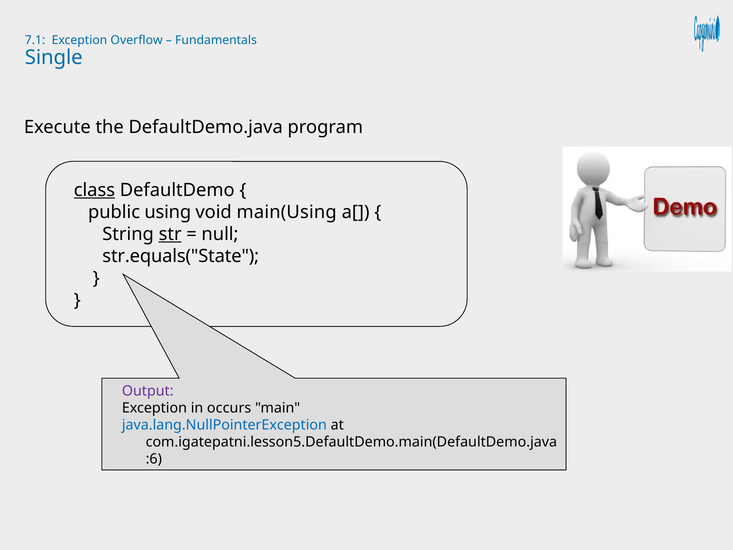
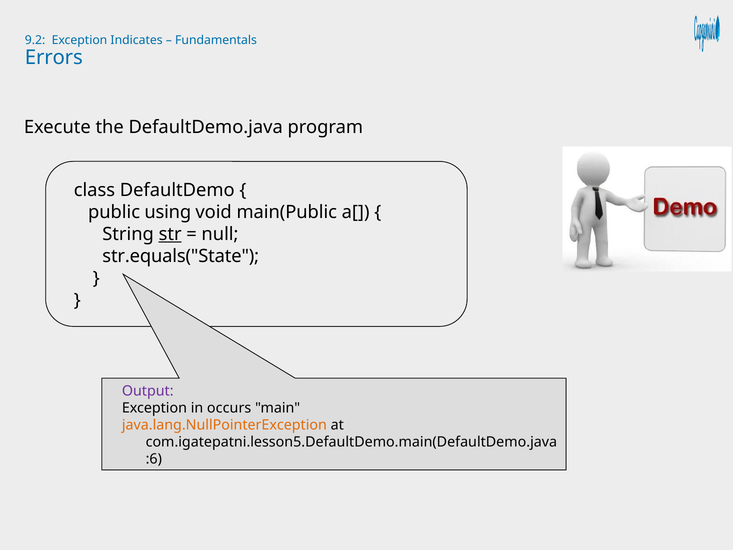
7.1: 7.1 -> 9.2
Overflow: Overflow -> Indicates
Single: Single -> Errors
class underline: present -> none
main(Using: main(Using -> main(Public
java.lang.NullPointerException colour: blue -> orange
